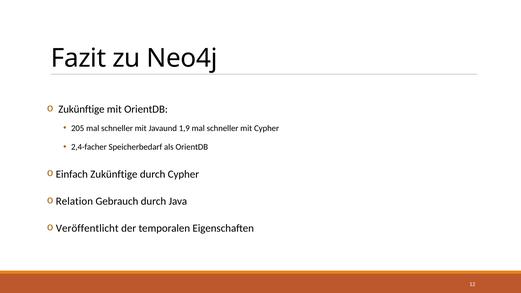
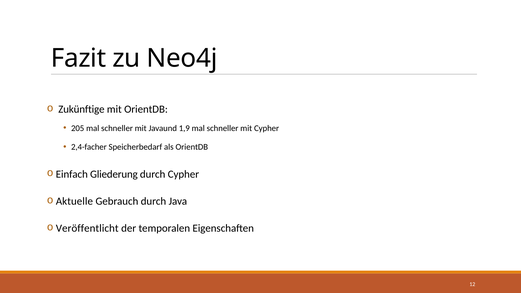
Einfach Zukünftige: Zukünftige -> Gliederung
Relation: Relation -> Aktuelle
